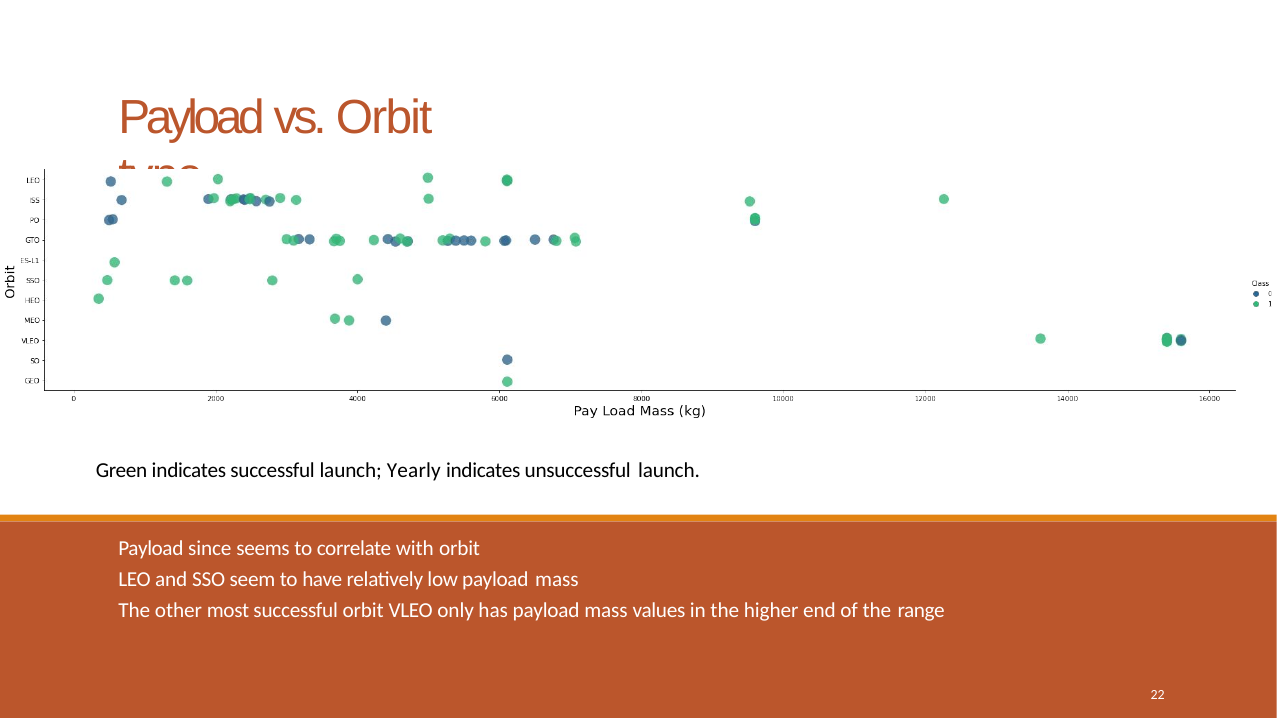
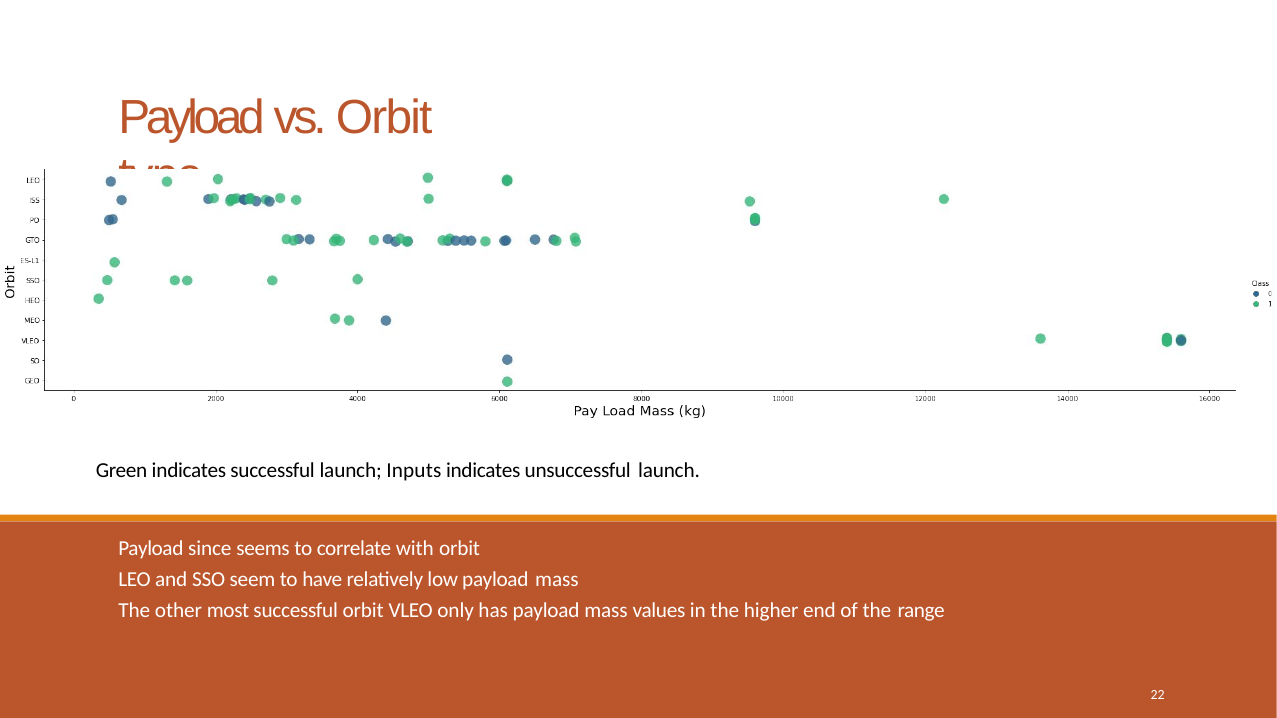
Yearly: Yearly -> Inputs
